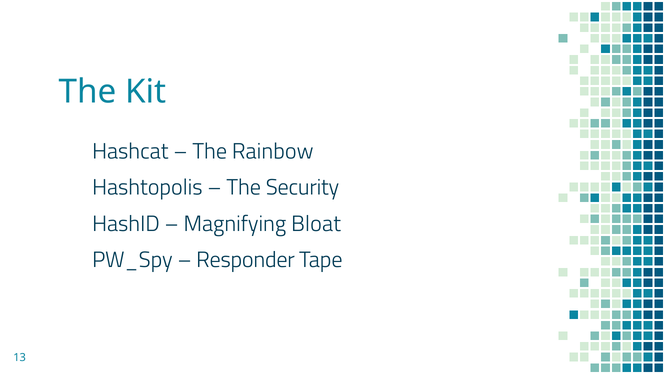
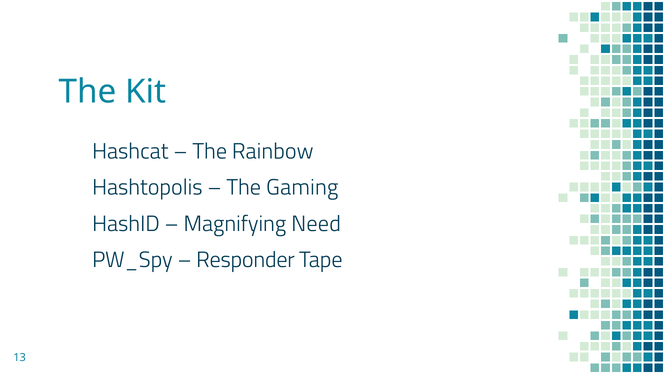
Security: Security -> Gaming
Bloat: Bloat -> Need
